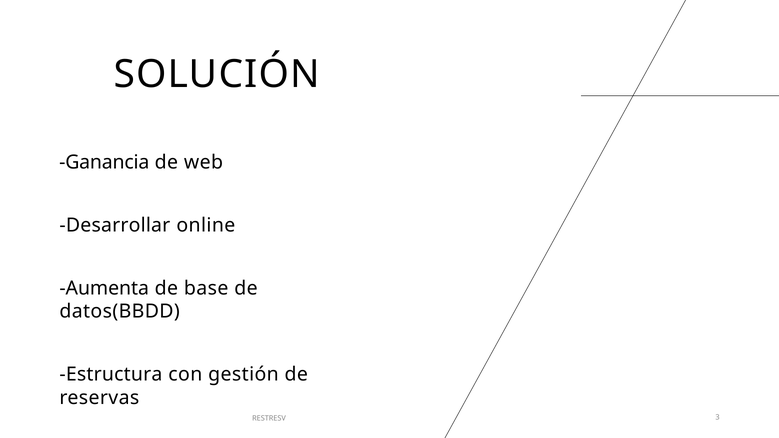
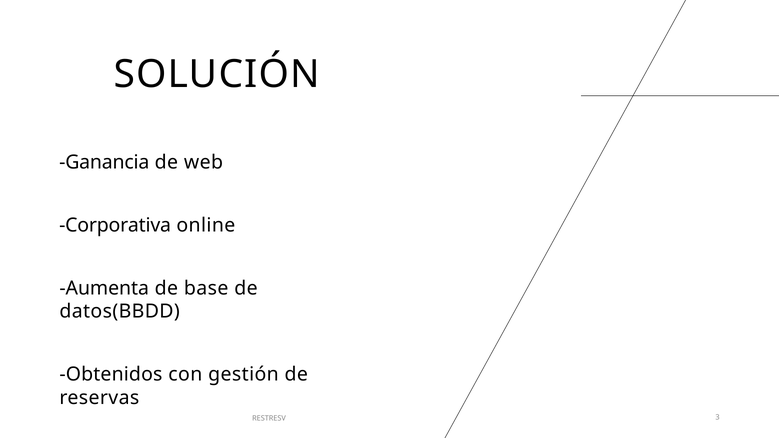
Desarrollar: Desarrollar -> Corporativa
Estructura: Estructura -> Obtenidos
